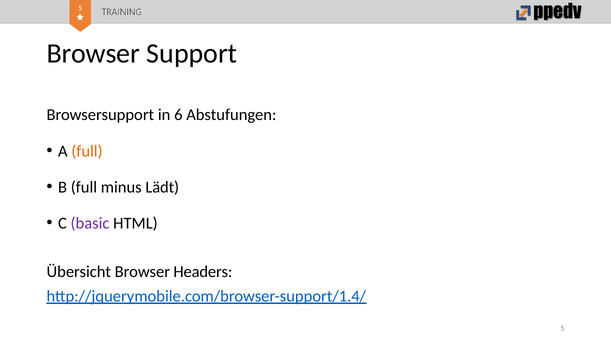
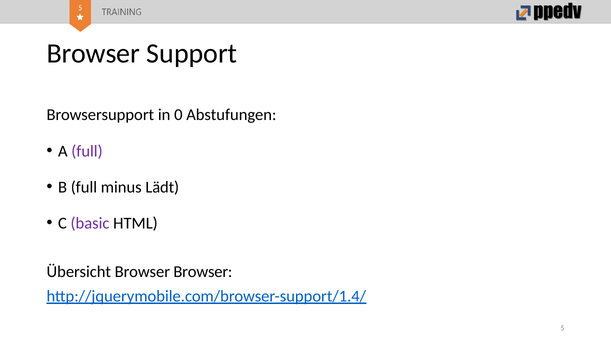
6: 6 -> 0
full at (87, 151) colour: orange -> purple
Browser Headers: Headers -> Browser
